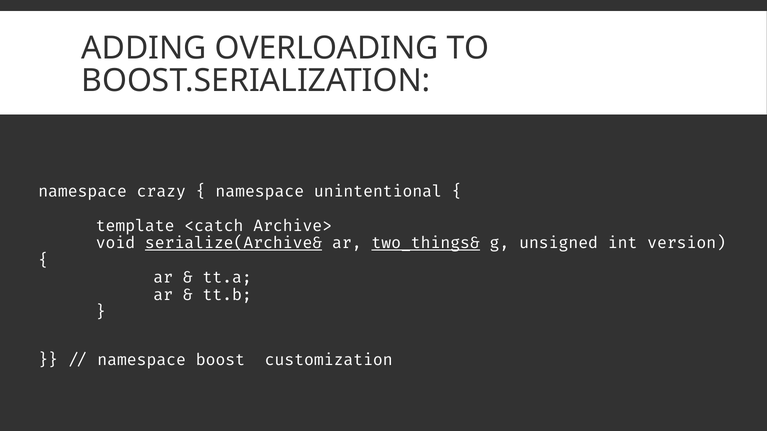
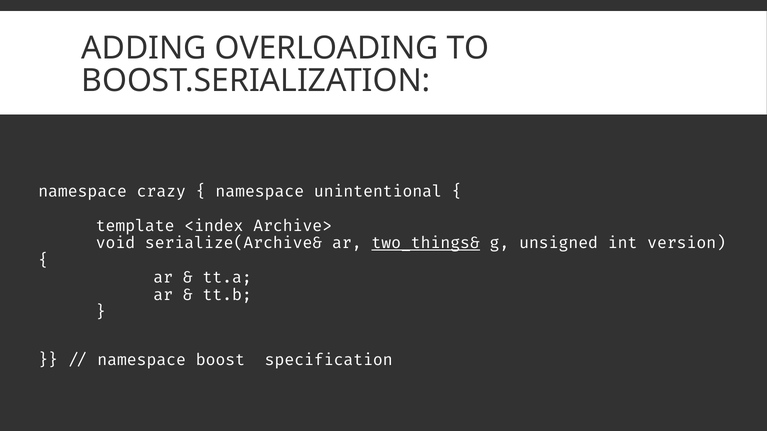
<catch: <catch -> <index
serialize(Archive& underline: present -> none
boost::customization: boost::customization -> boost::specification
